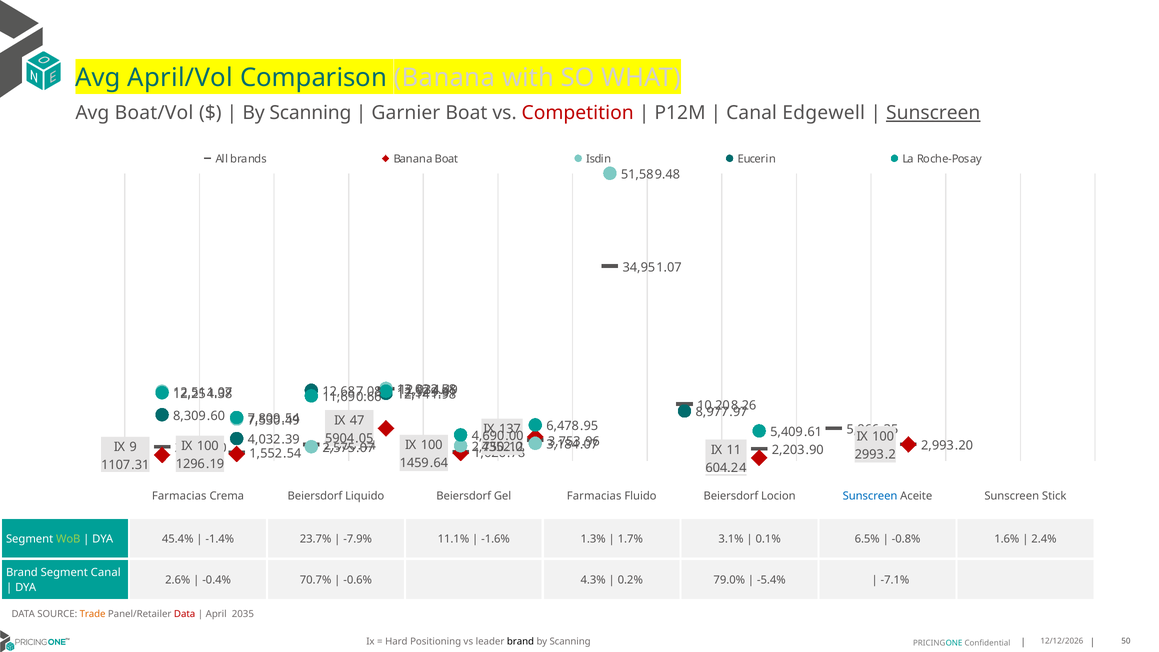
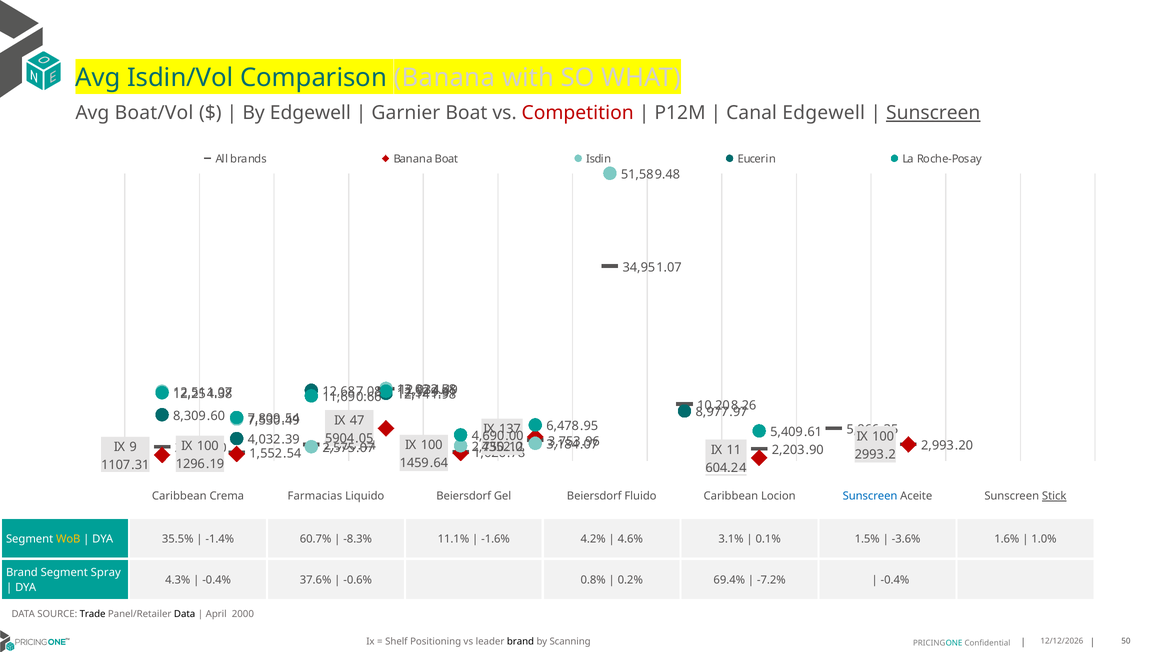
April/Vol: April/Vol -> Isdin/Vol
Scanning at (310, 113): Scanning -> Edgewell
Farmacias at (179, 496): Farmacias -> Caribbean
Crema Beiersdorf: Beiersdorf -> Farmacias
Gel Farmacias: Farmacias -> Beiersdorf
Fluido Beiersdorf: Beiersdorf -> Caribbean
Stick underline: none -> present
WoB colour: light green -> yellow
45.4%: 45.4% -> 35.5%
23.7%: 23.7% -> 60.7%
-7.9%: -7.9% -> -8.3%
1.3%: 1.3% -> 4.2%
1.7%: 1.7% -> 4.6%
6.5%: 6.5% -> 1.5%
-0.8%: -0.8% -> -3.6%
2.4%: 2.4% -> 1.0%
Segment Canal: Canal -> Spray
2.6%: 2.6% -> 4.3%
70.7%: 70.7% -> 37.6%
4.3%: 4.3% -> 0.8%
79.0%: 79.0% -> 69.4%
-5.4%: -5.4% -> -7.2%
-7.1% at (895, 580): -7.1% -> -0.4%
Trade colour: orange -> black
Data at (185, 614) colour: red -> black
2035: 2035 -> 2000
Hard: Hard -> Shelf
